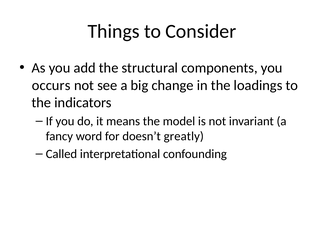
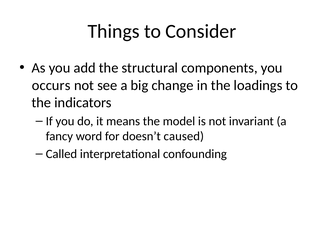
greatly: greatly -> caused
